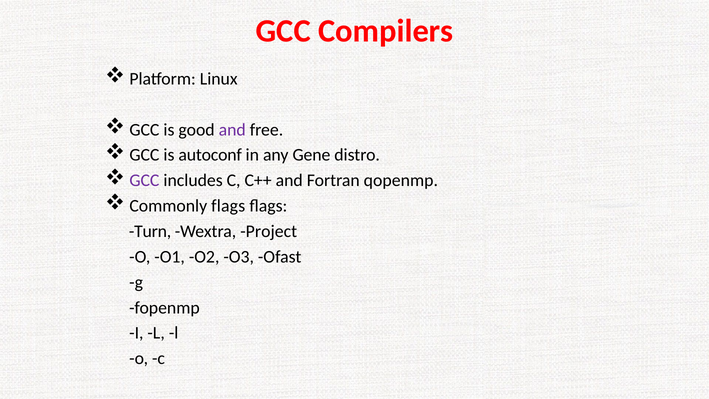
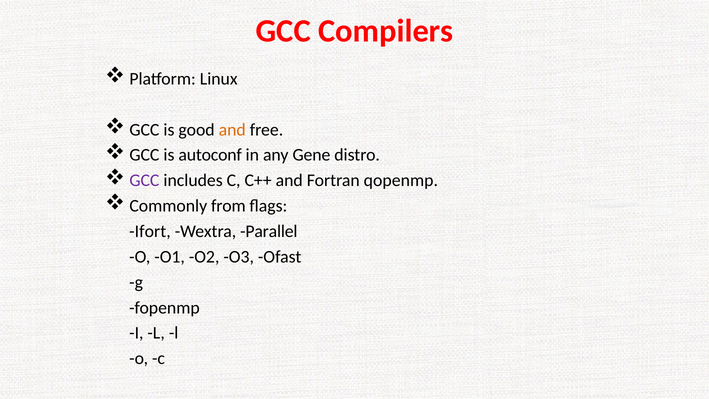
and at (232, 130) colour: purple -> orange
Commonly flags: flags -> from
Turn: Turn -> Ifort
Project: Project -> Parallel
